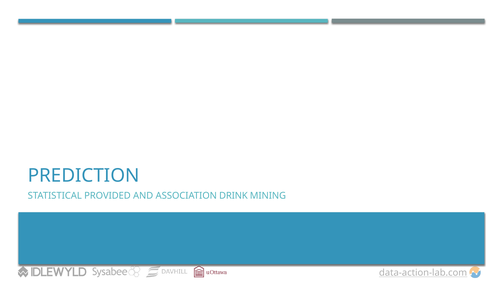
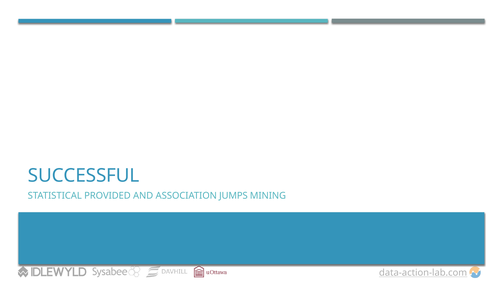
PREDICTION: PREDICTION -> SUCCESSFUL
DRINK: DRINK -> JUMPS
